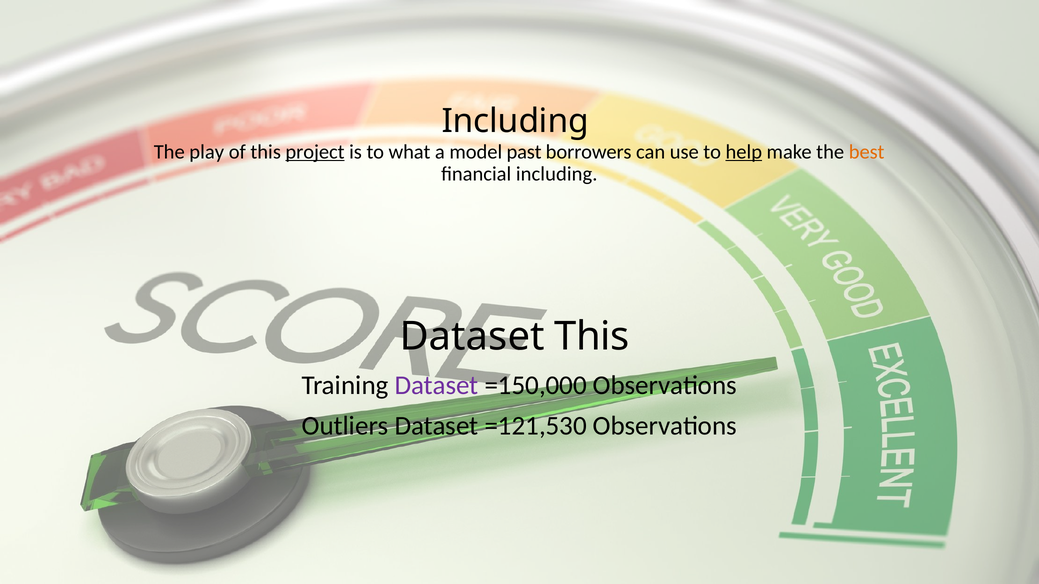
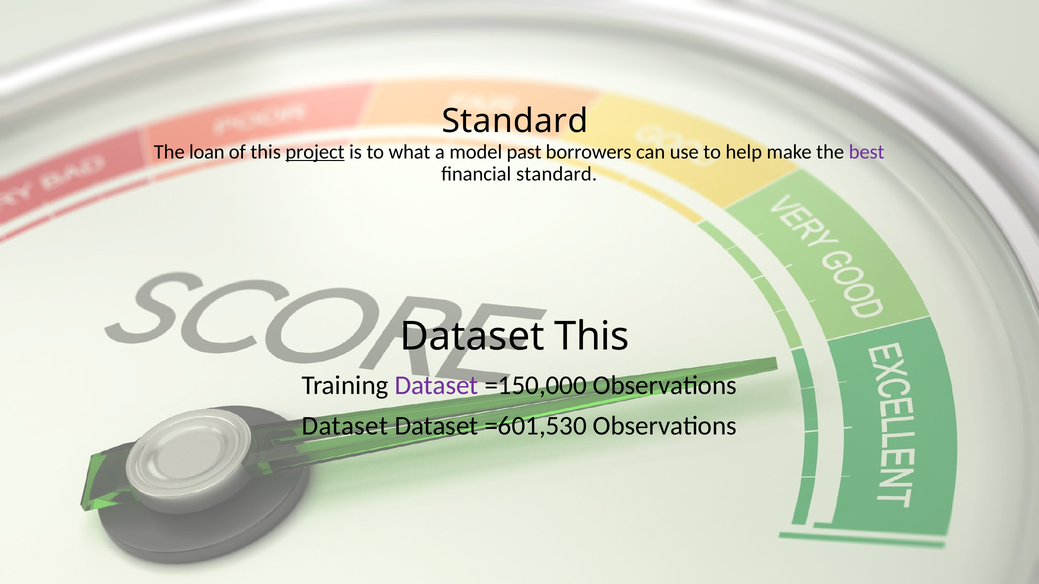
Including at (515, 121): Including -> Standard
play: play -> loan
help underline: present -> none
best colour: orange -> purple
financial including: including -> standard
Outliers at (345, 426): Outliers -> Dataset
=121,530: =121,530 -> =601,530
